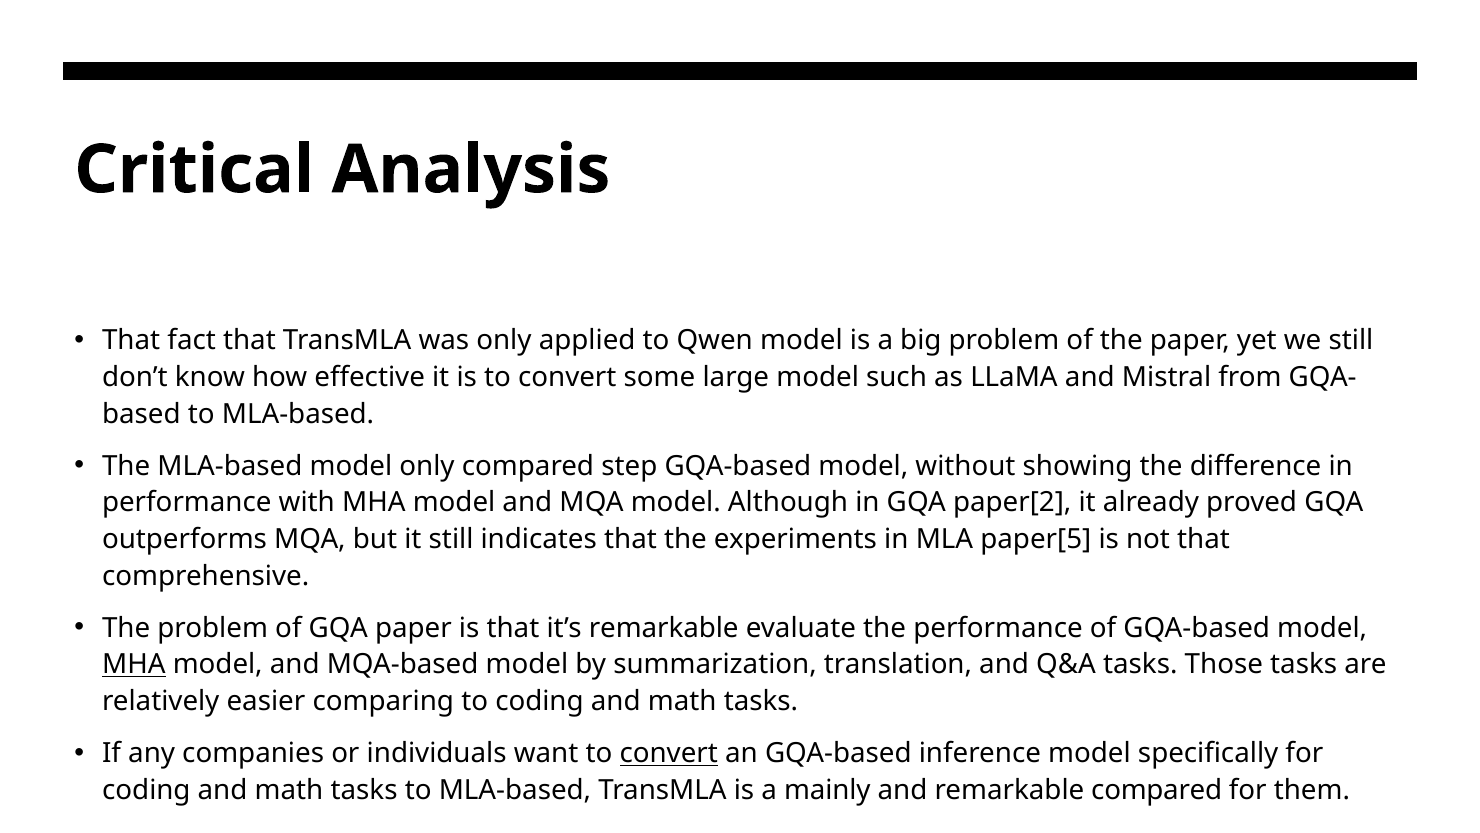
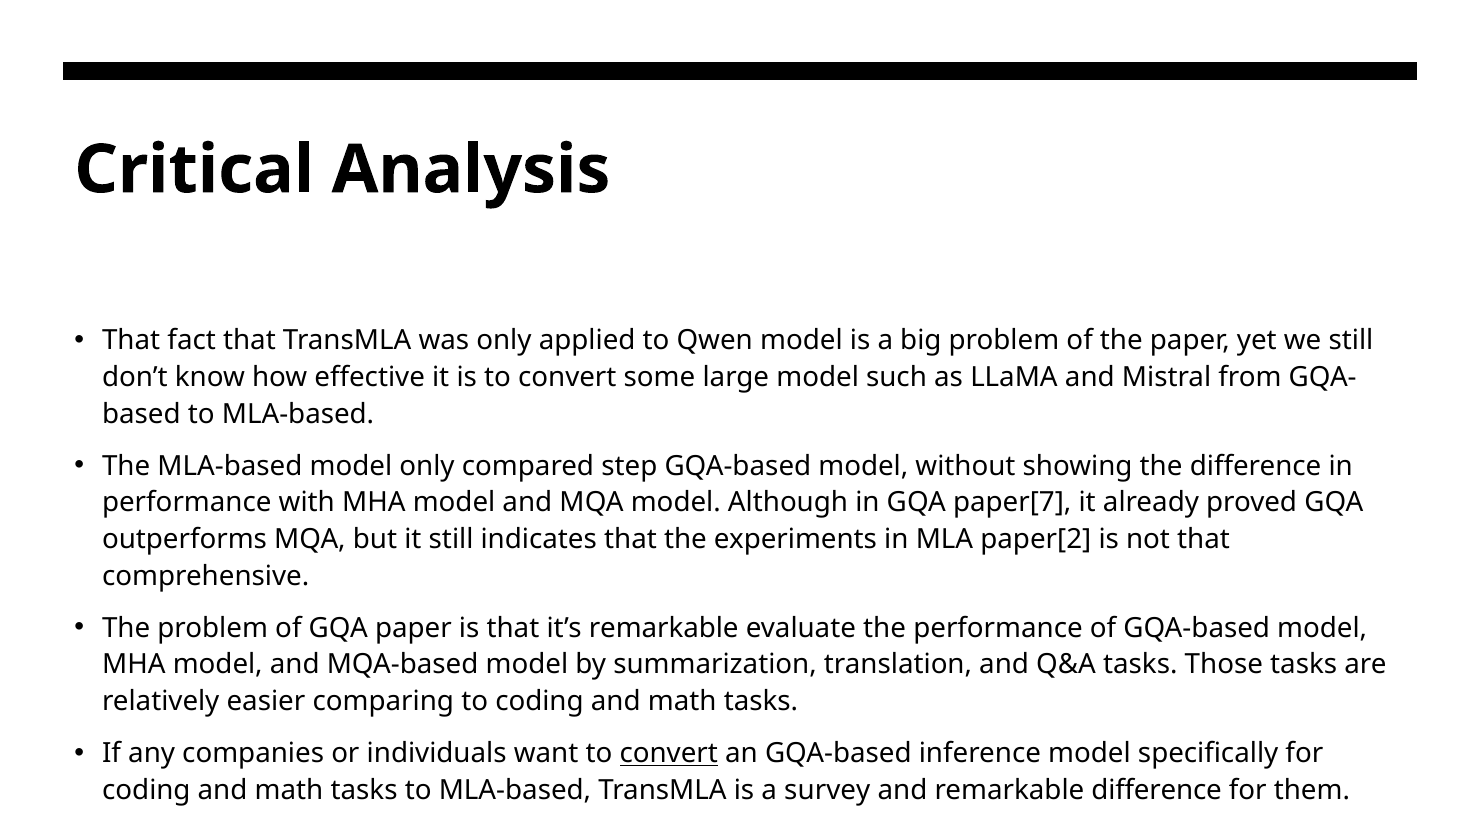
paper[2: paper[2 -> paper[7
paper[5: paper[5 -> paper[2
MHA at (134, 664) underline: present -> none
mainly: mainly -> survey
remarkable compared: compared -> difference
